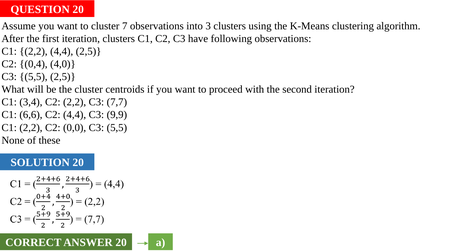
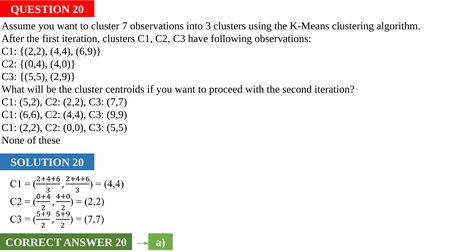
4,4 2,5: 2,5 -> 6,9
5,5 2,5: 2,5 -> 2,9
3,4: 3,4 -> 5,2
